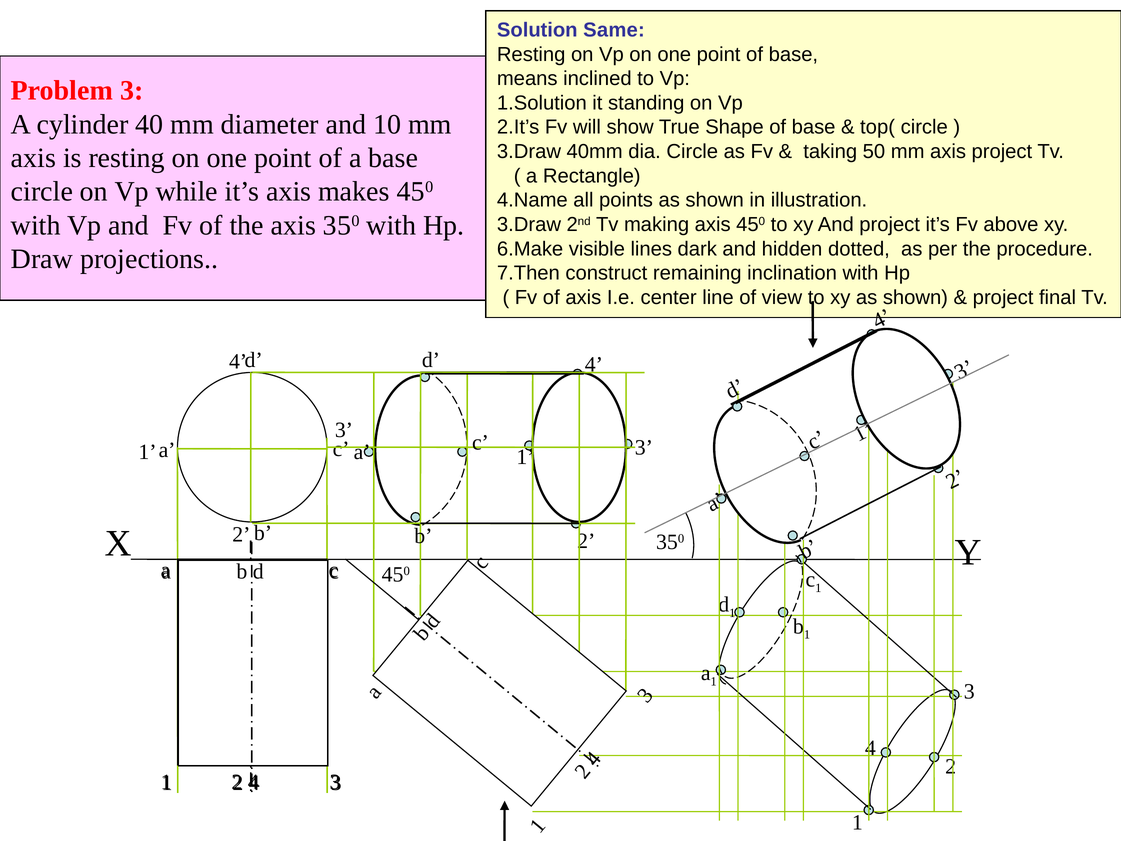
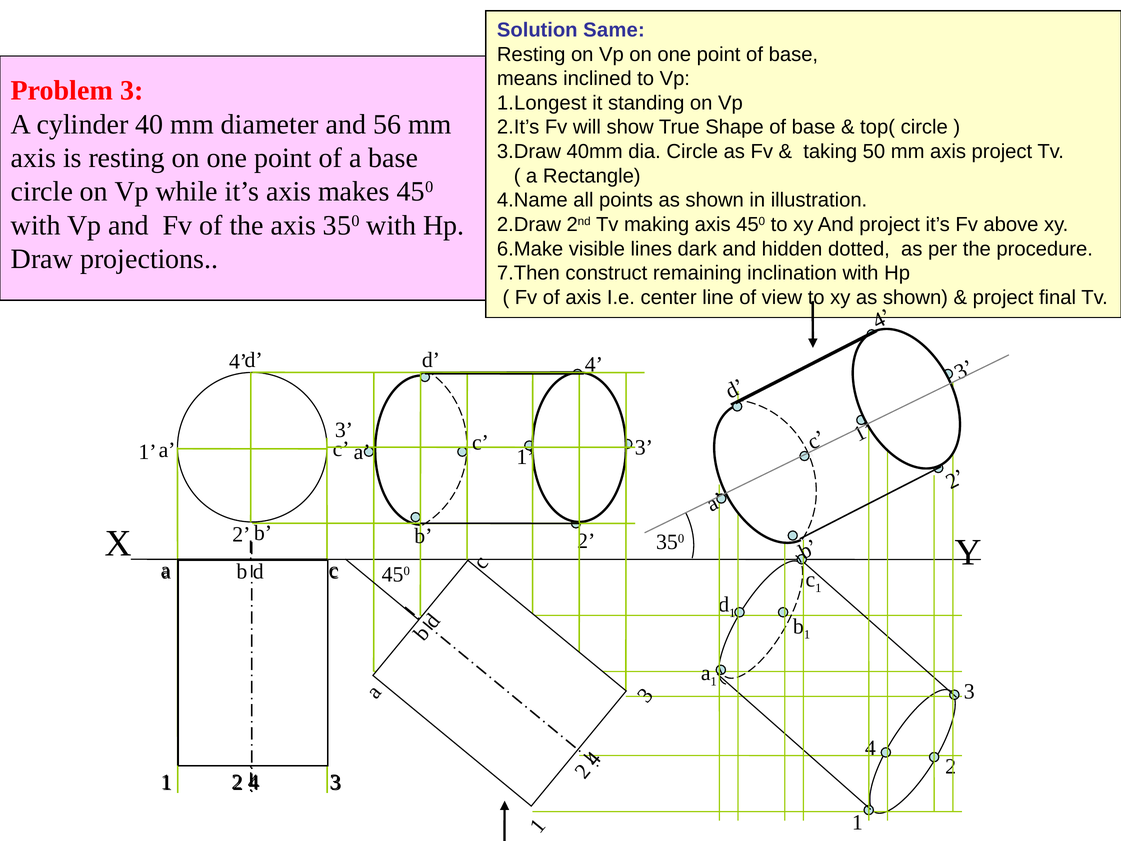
1.Solution: 1.Solution -> 1.Longest
10: 10 -> 56
3.Draw at (529, 225): 3.Draw -> 2.Draw
